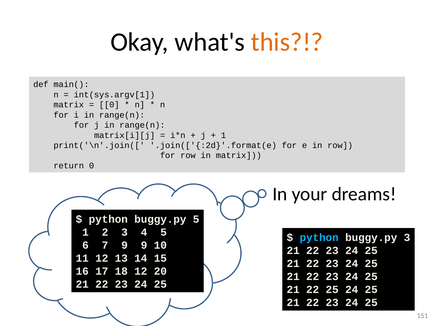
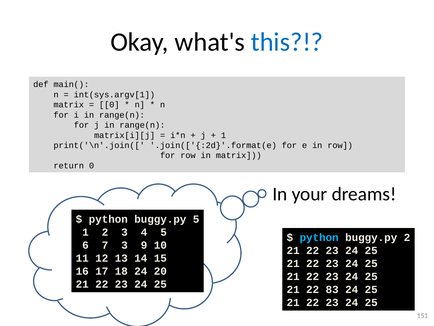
this colour: orange -> blue
buggy.py 3: 3 -> 2
7 9: 9 -> 3
18 12: 12 -> 24
22 25: 25 -> 83
